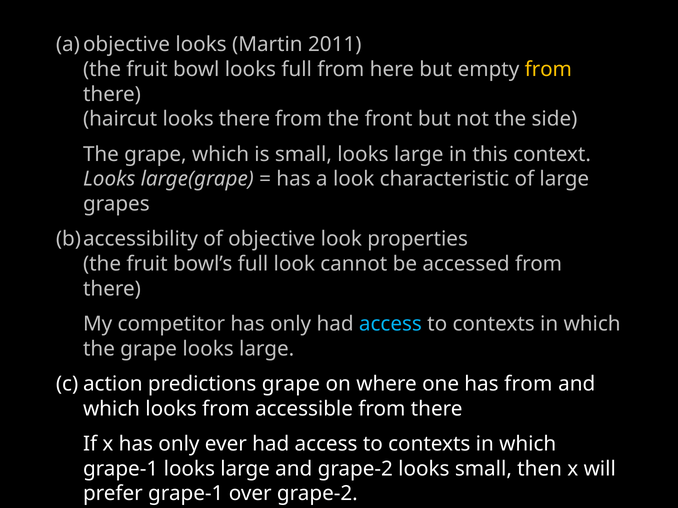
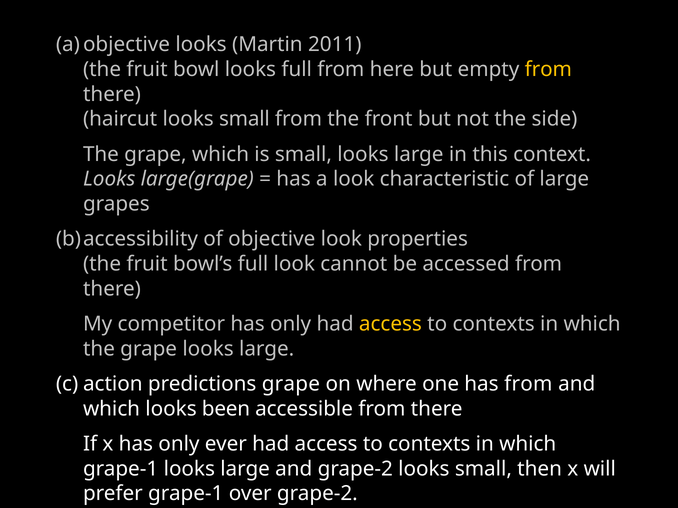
haircut looks there: there -> small
access at (390, 324) colour: light blue -> yellow
looks from: from -> been
